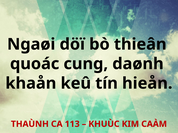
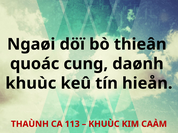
khaån at (31, 84): khaån -> khuùc
